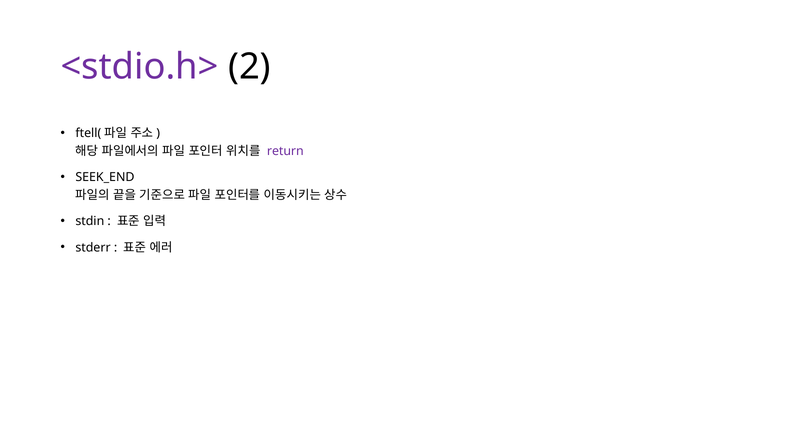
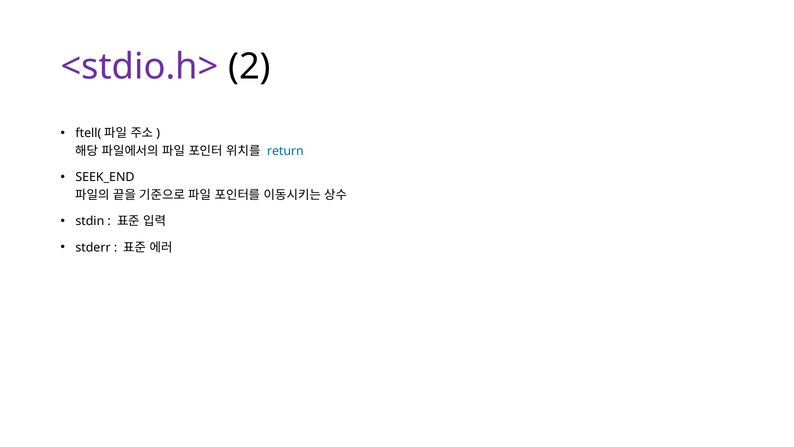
return colour: purple -> blue
